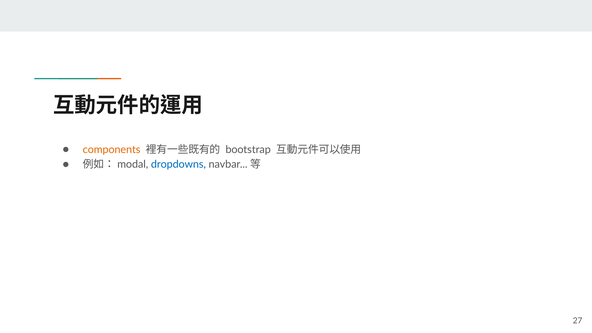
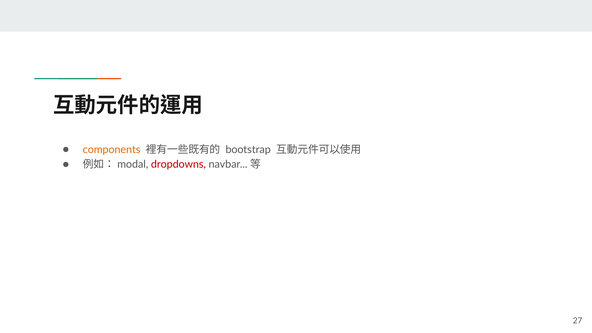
dropdowns colour: blue -> red
